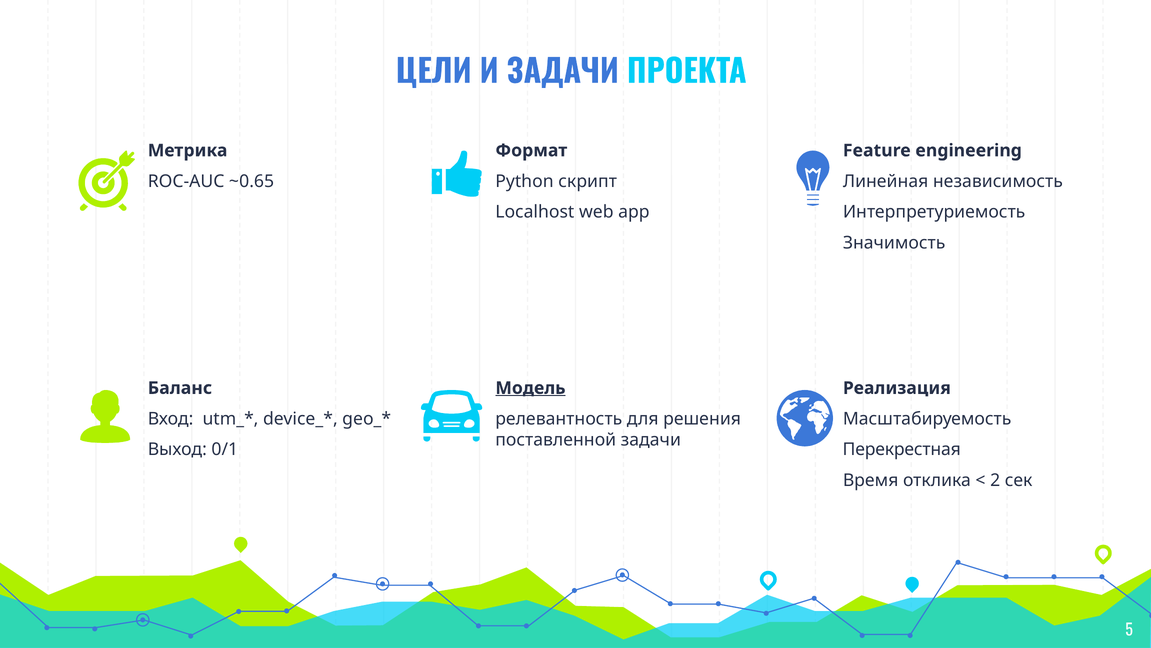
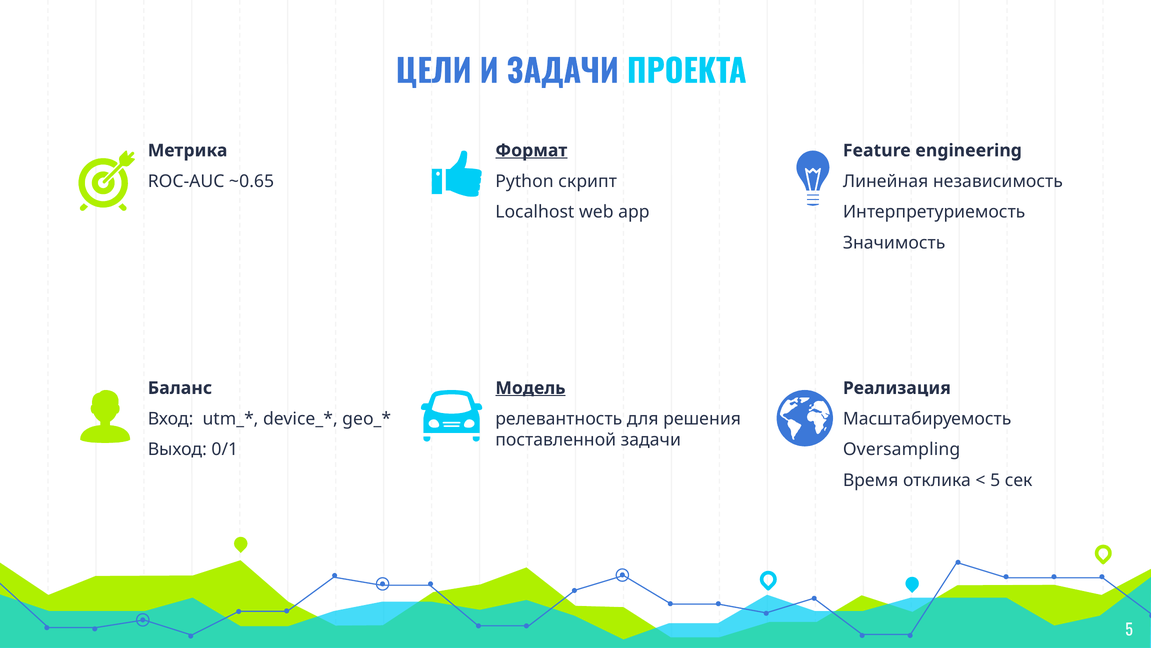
Формат underline: none -> present
Перекрестная: Перекрестная -> Oversampling
2 at (995, 480): 2 -> 5
